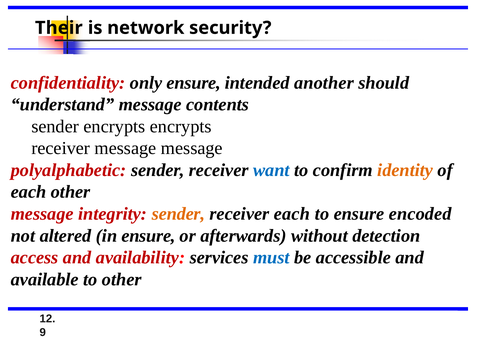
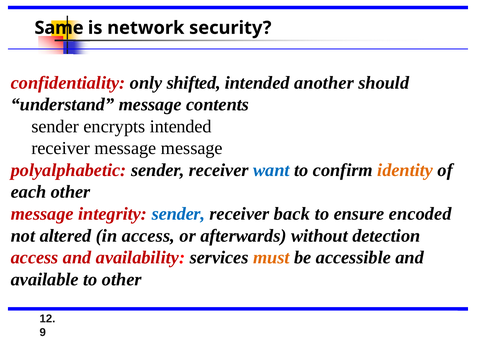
Their: Their -> Same
only ensure: ensure -> shifted
encrypts encrypts: encrypts -> intended
sender at (178, 214) colour: orange -> blue
receiver each: each -> back
in ensure: ensure -> access
must colour: blue -> orange
